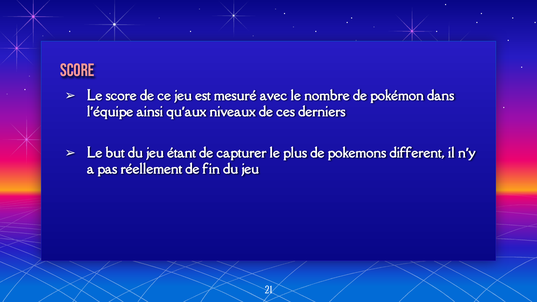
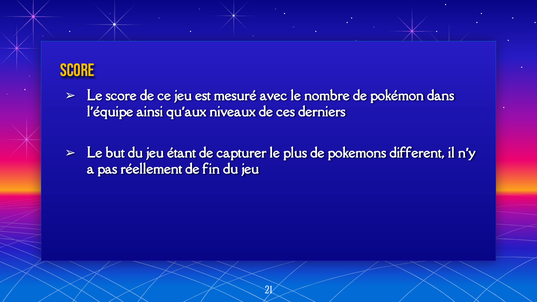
Score at (77, 70) colour: pink -> yellow
